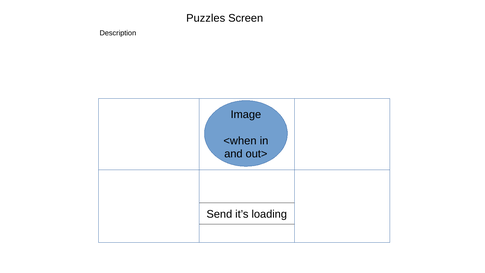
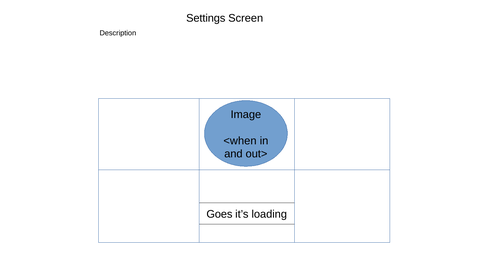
Puzzles: Puzzles -> Settings
Send: Send -> Goes
